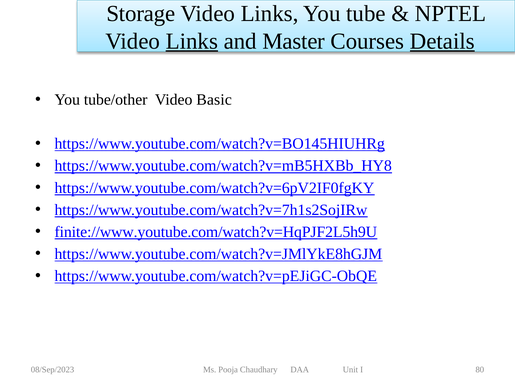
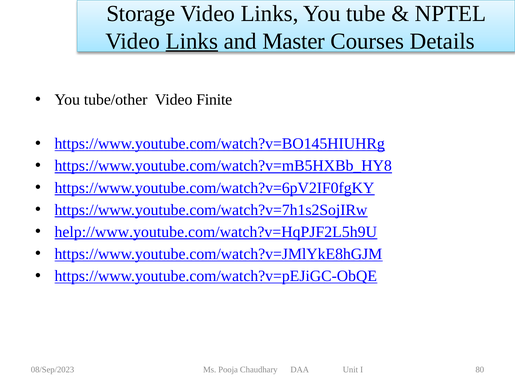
Details underline: present -> none
Basic: Basic -> Finite
finite://www.youtube.com/watch?v=HqPJF2L5h9U: finite://www.youtube.com/watch?v=HqPJF2L5h9U -> help://www.youtube.com/watch?v=HqPJF2L5h9U
